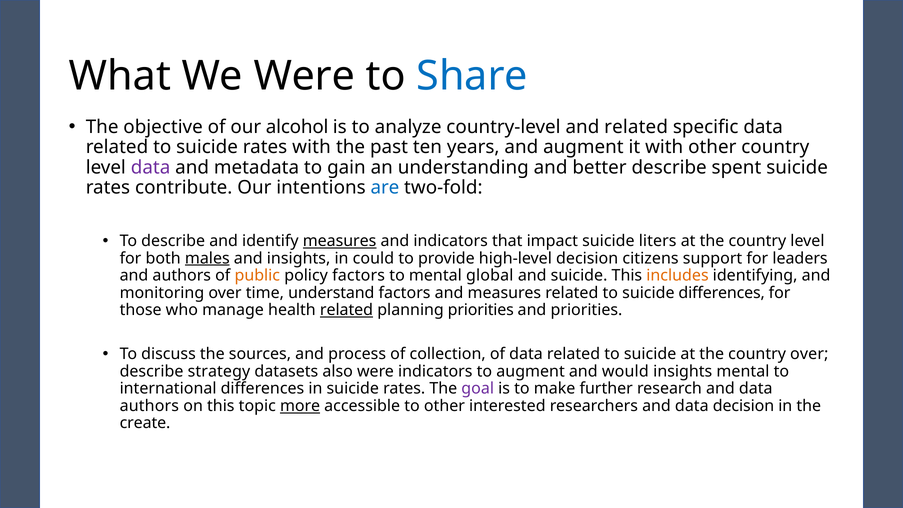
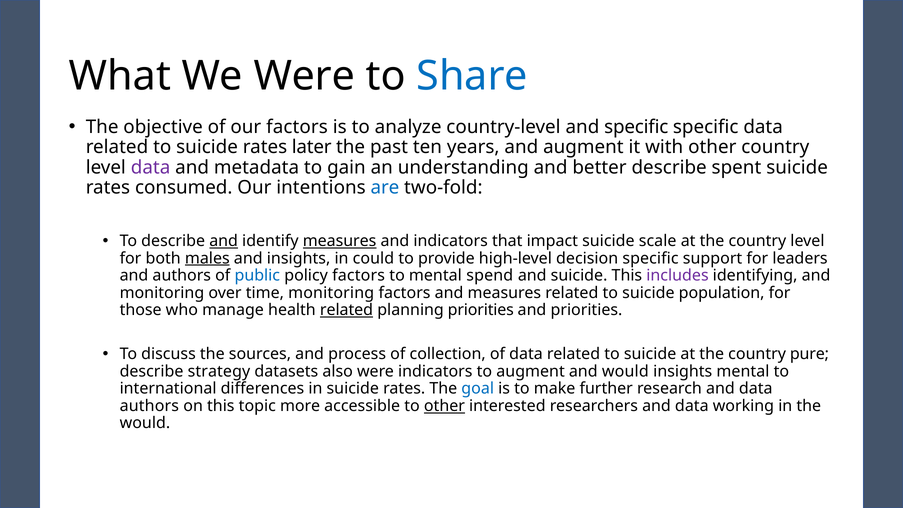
our alcohol: alcohol -> factors
and related: related -> specific
rates with: with -> later
contribute: contribute -> consumed
and at (224, 241) underline: none -> present
liters: liters -> scale
decision citizens: citizens -> specific
public colour: orange -> blue
global: global -> spend
includes colour: orange -> purple
time understand: understand -> monitoring
suicide differences: differences -> population
country over: over -> pure
goal colour: purple -> blue
more underline: present -> none
other at (444, 406) underline: none -> present
data decision: decision -> working
create at (145, 423): create -> would
